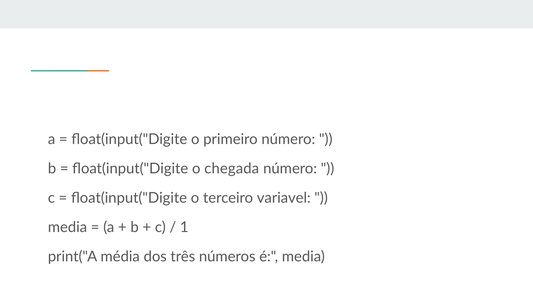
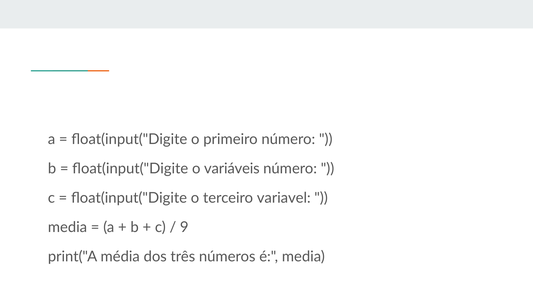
chegada: chegada -> variáveis
1: 1 -> 9
